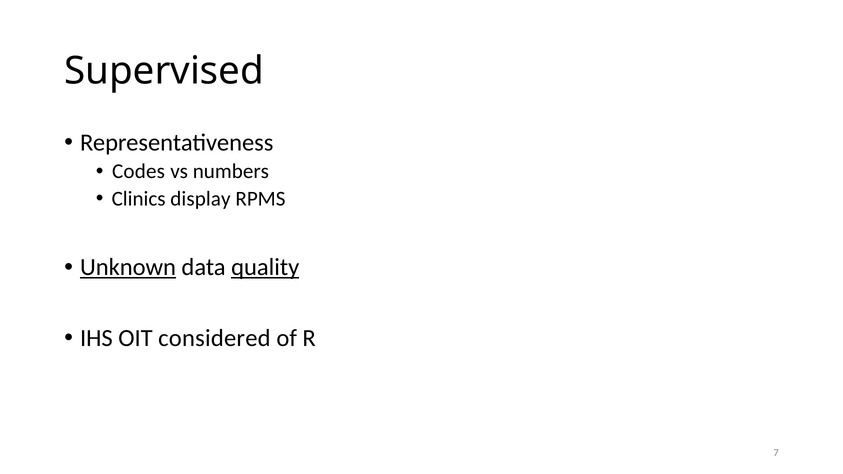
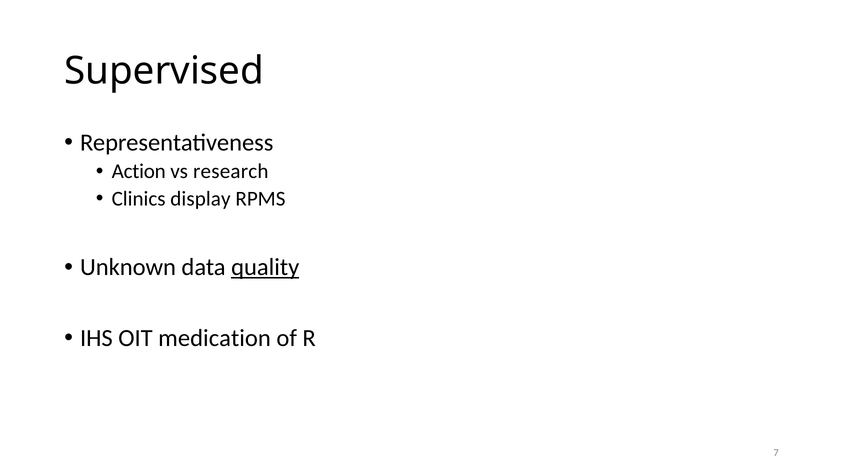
Codes: Codes -> Action
numbers: numbers -> research
Unknown underline: present -> none
considered: considered -> medication
